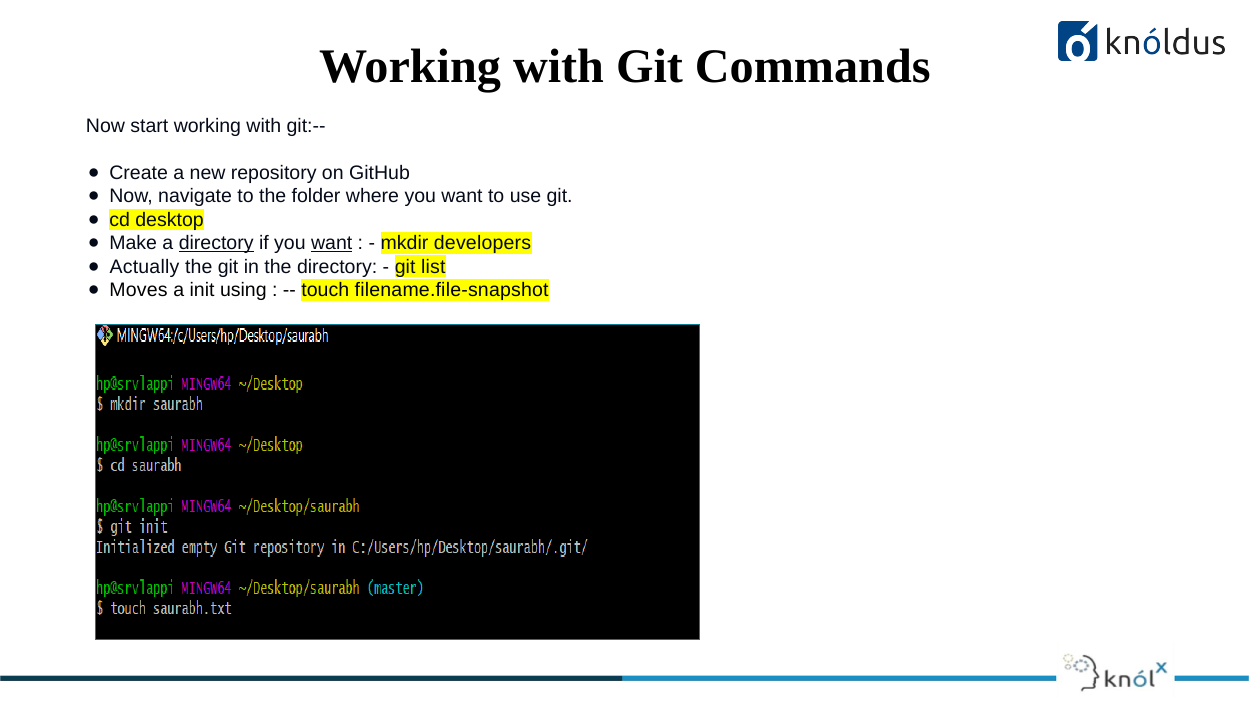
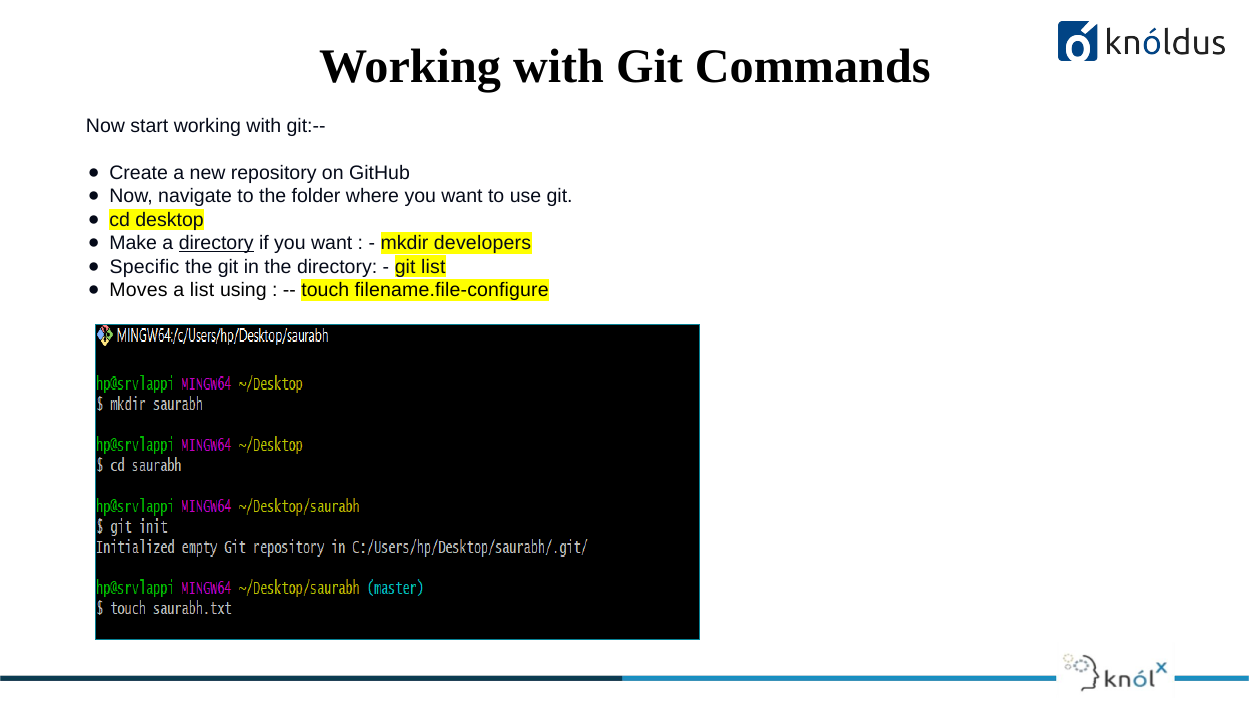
want at (332, 243) underline: present -> none
Actually: Actually -> Specific
a init: init -> list
filename.file-snapshot: filename.file-snapshot -> filename.file-configure
